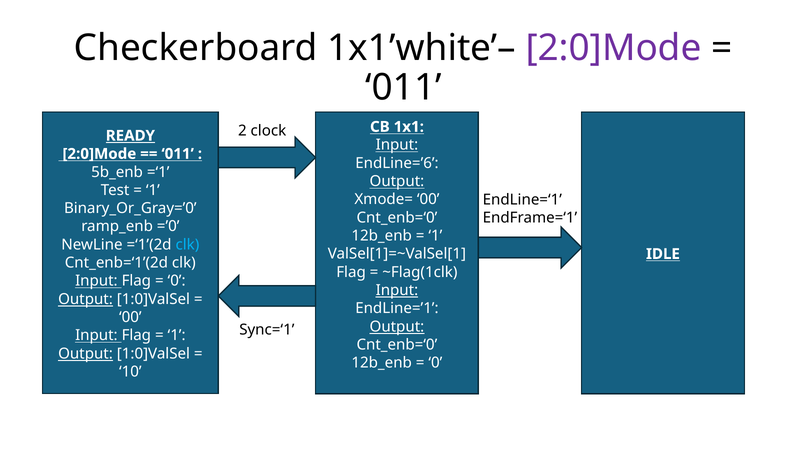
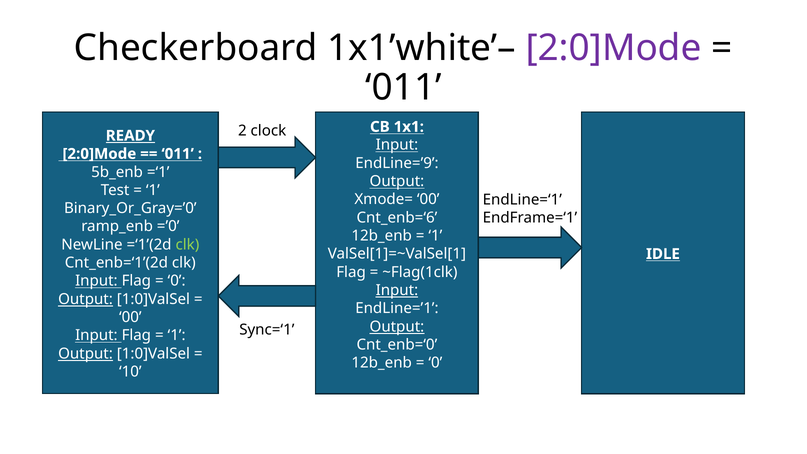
EndLine=’6: EndLine=’6 -> EndLine=’9
Cnt_enb=‘0 at (397, 218): Cnt_enb=‘0 -> Cnt_enb=‘6
clk at (187, 245) colour: light blue -> light green
